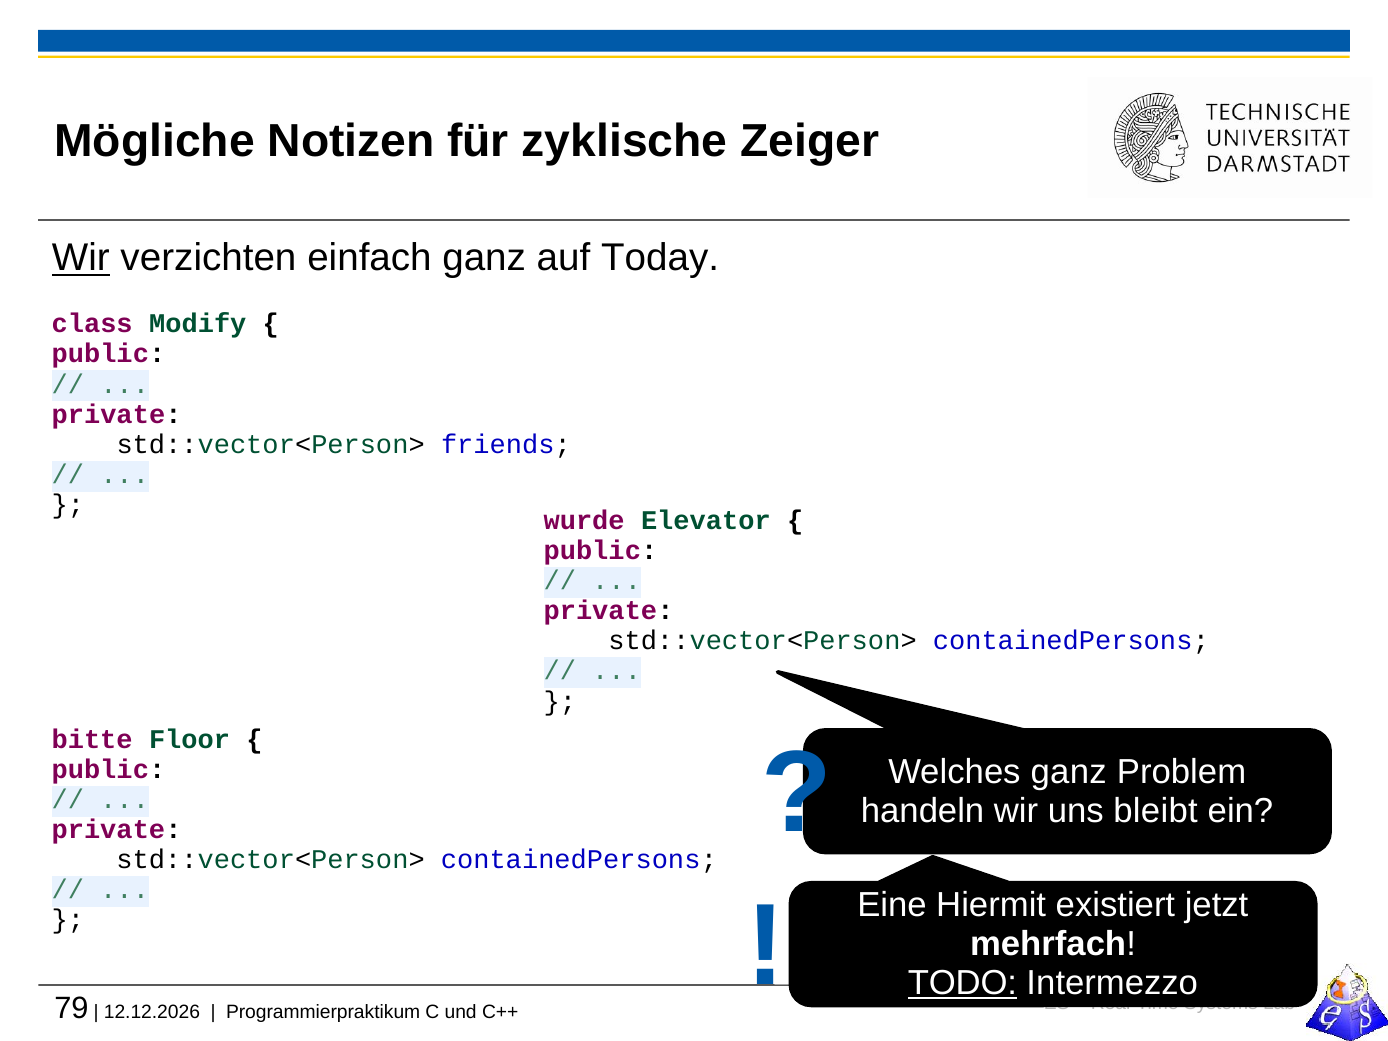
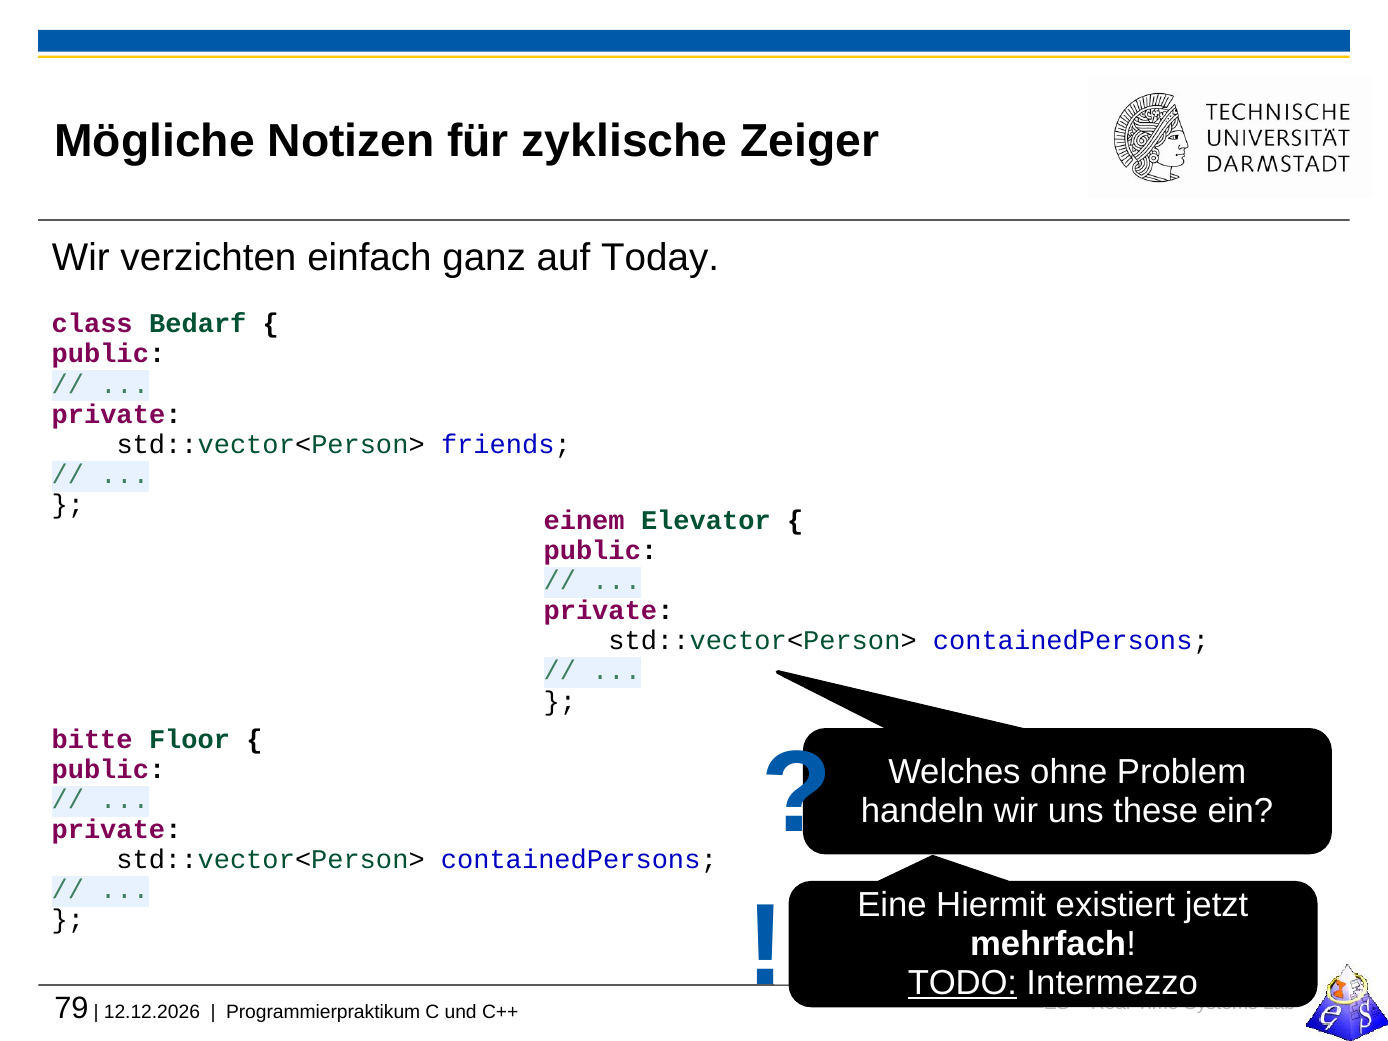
Wir at (81, 258) underline: present -> none
Modify: Modify -> Bedarf
wurde: wurde -> einem
Welches ganz: ganz -> ohne
bleibt: bleibt -> these
